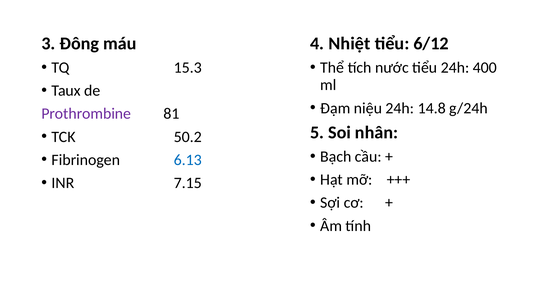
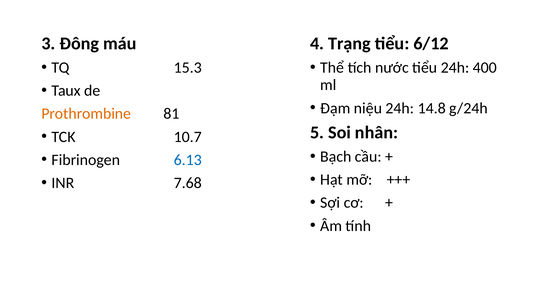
Nhiệt: Nhiệt -> Trạng
Prothrombine colour: purple -> orange
50.2: 50.2 -> 10.7
7.15: 7.15 -> 7.68
